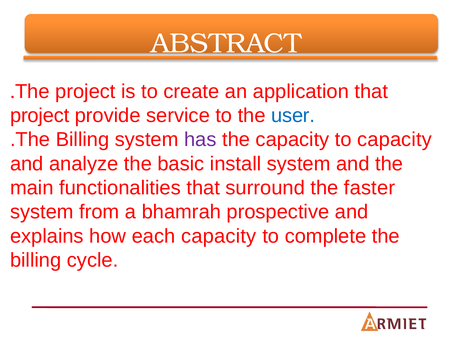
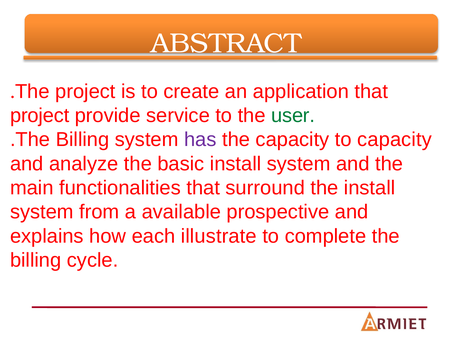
user colour: blue -> green
the faster: faster -> install
bhamrah: bhamrah -> available
each capacity: capacity -> illustrate
